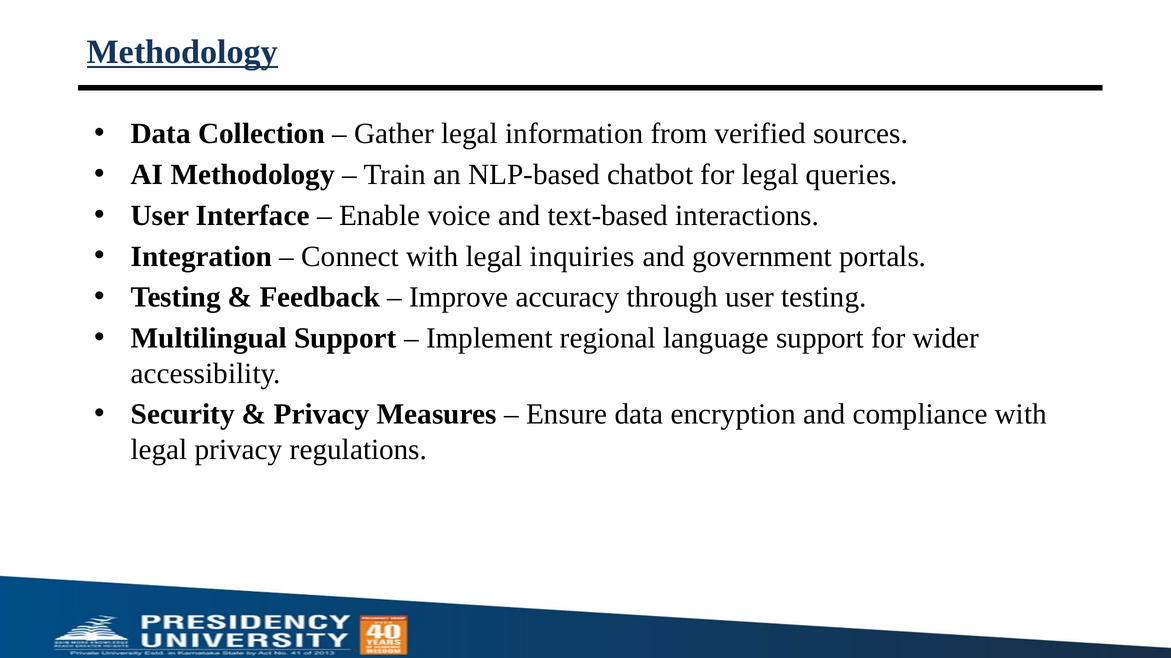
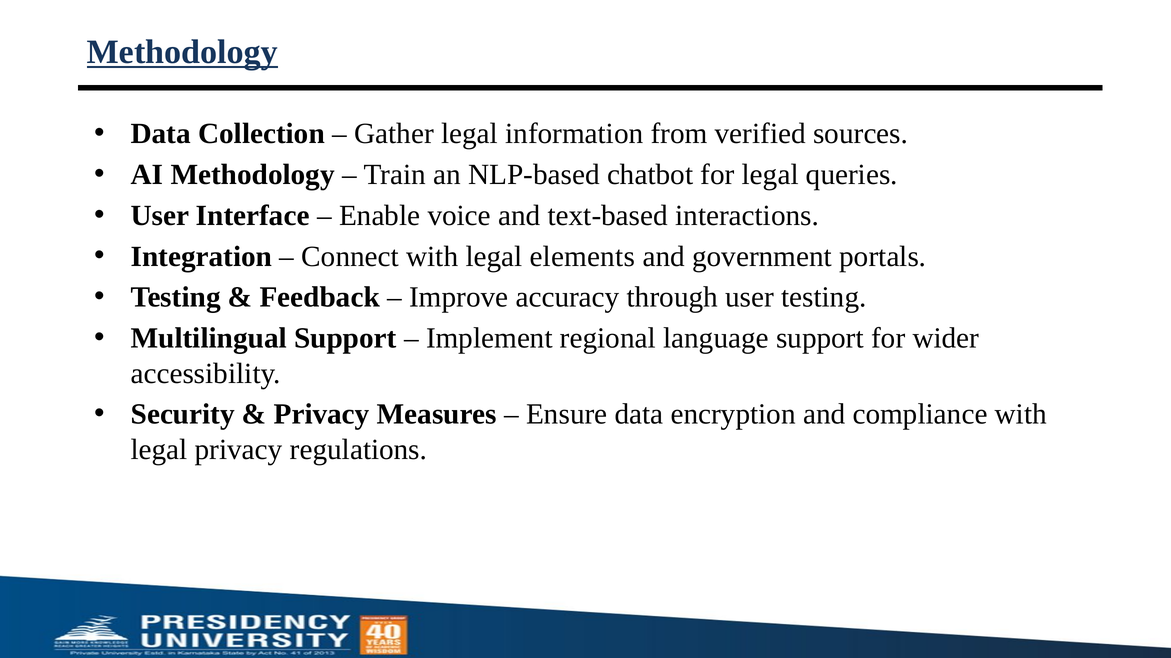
inquiries: inquiries -> elements
